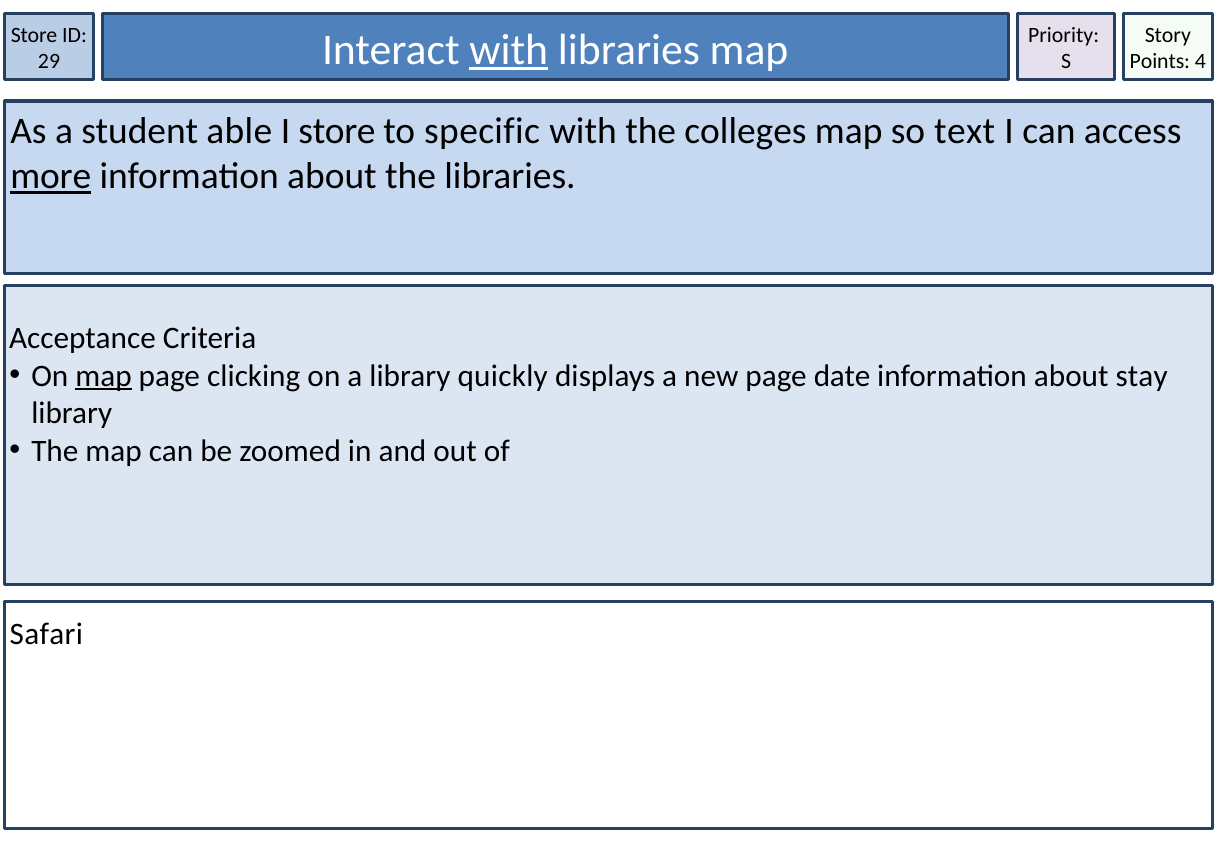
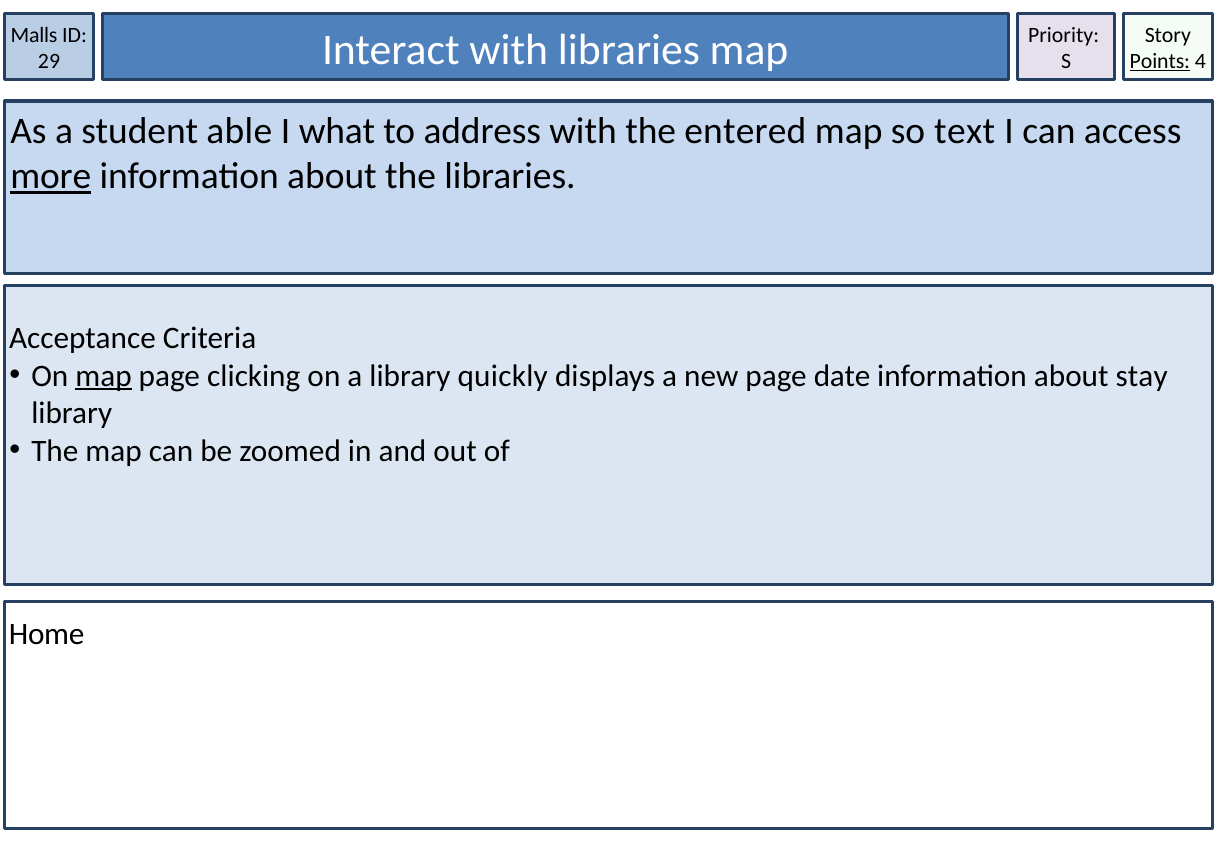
Store at (34, 35): Store -> Malls
with at (509, 50) underline: present -> none
Points underline: none -> present
I store: store -> what
specific: specific -> address
colleges: colleges -> entered
Safari: Safari -> Home
